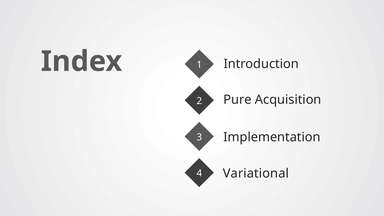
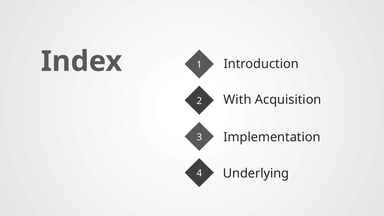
Pure: Pure -> With
Variational: Variational -> Underlying
